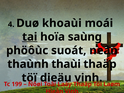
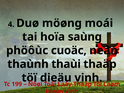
khoaùi: khoaùi -> möøng
tai underline: present -> none
suoát: suoát -> cuoäc
